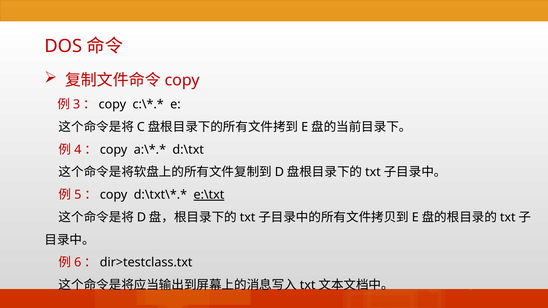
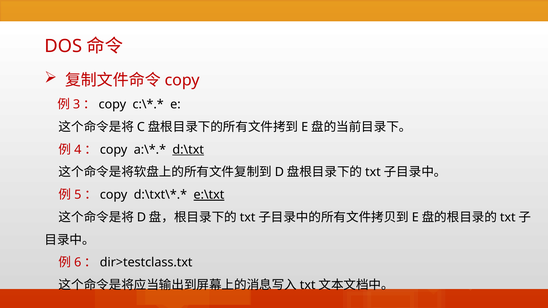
d:\txt underline: none -> present
